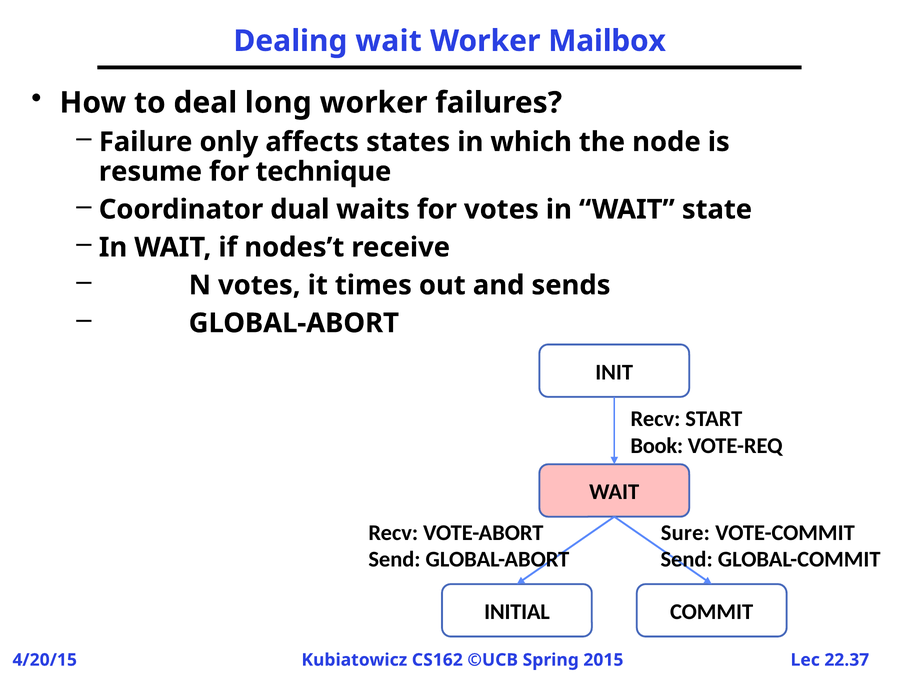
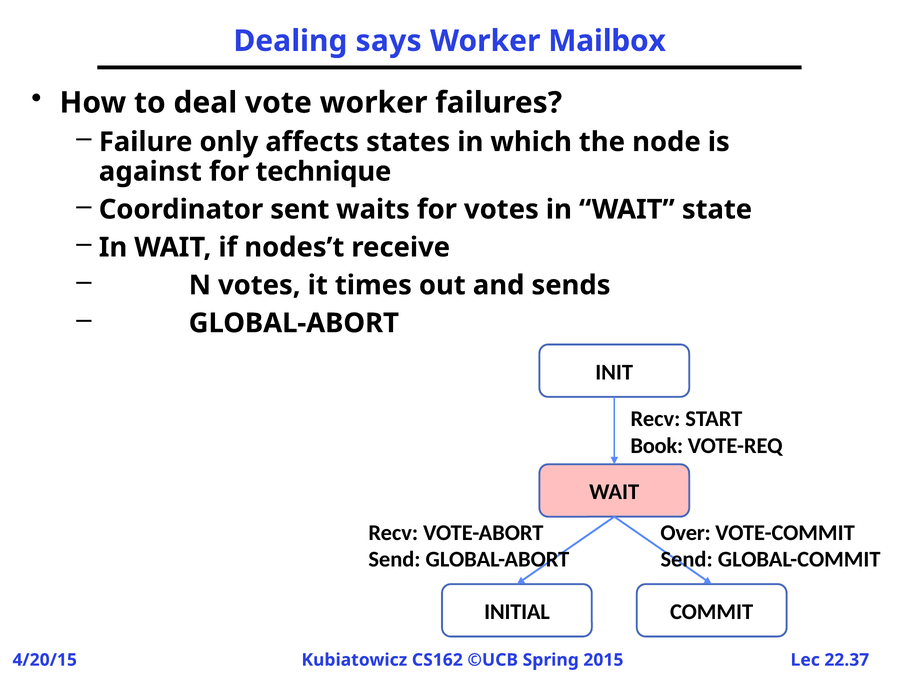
Dealing wait: wait -> says
long: long -> vote
resume: resume -> against
dual: dual -> sent
Sure: Sure -> Over
